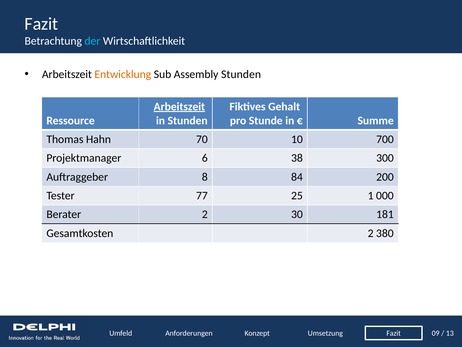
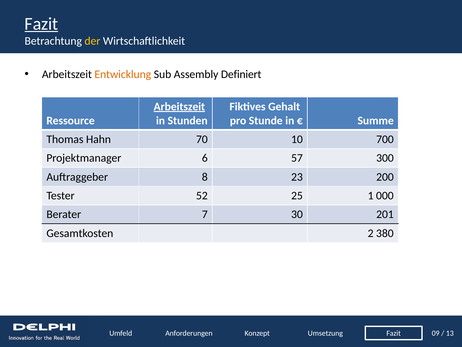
Fazit at (41, 24) underline: none -> present
der colour: light blue -> yellow
Assembly Stunden: Stunden -> Definiert
38: 38 -> 57
84: 84 -> 23
77: 77 -> 52
Berater 2: 2 -> 7
181: 181 -> 201
